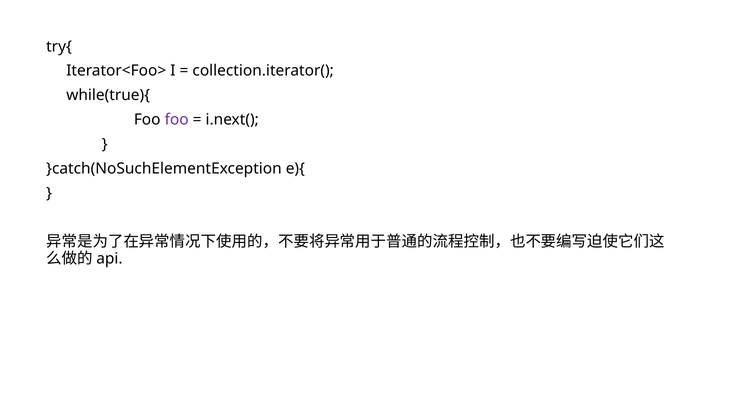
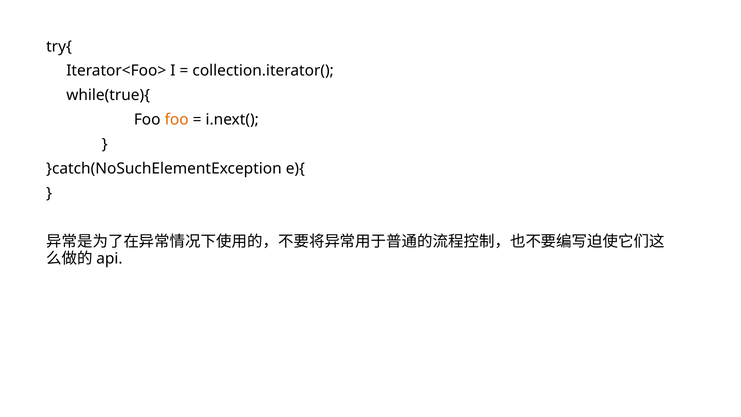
foo at (177, 120) colour: purple -> orange
